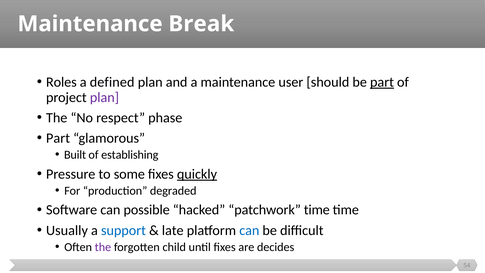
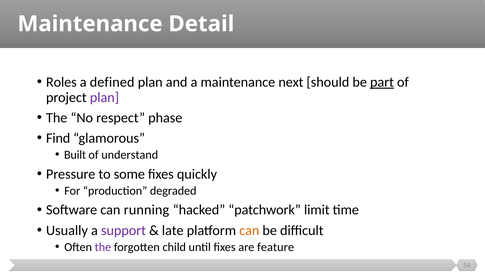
Break: Break -> Detail
user: user -> next
Part at (58, 138): Part -> Find
establishing: establishing -> understand
quickly underline: present -> none
possible: possible -> running
patchwork time: time -> limit
support colour: blue -> purple
can at (249, 230) colour: blue -> orange
decides: decides -> feature
